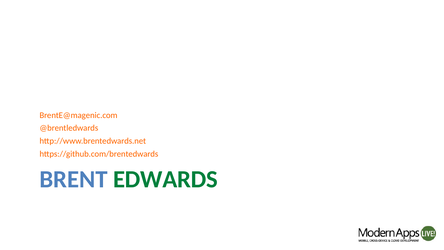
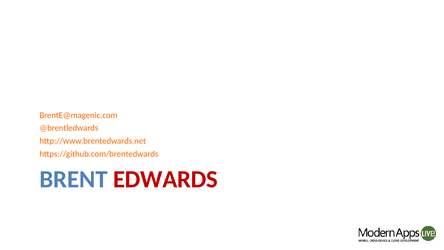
EDWARDS colour: green -> red
